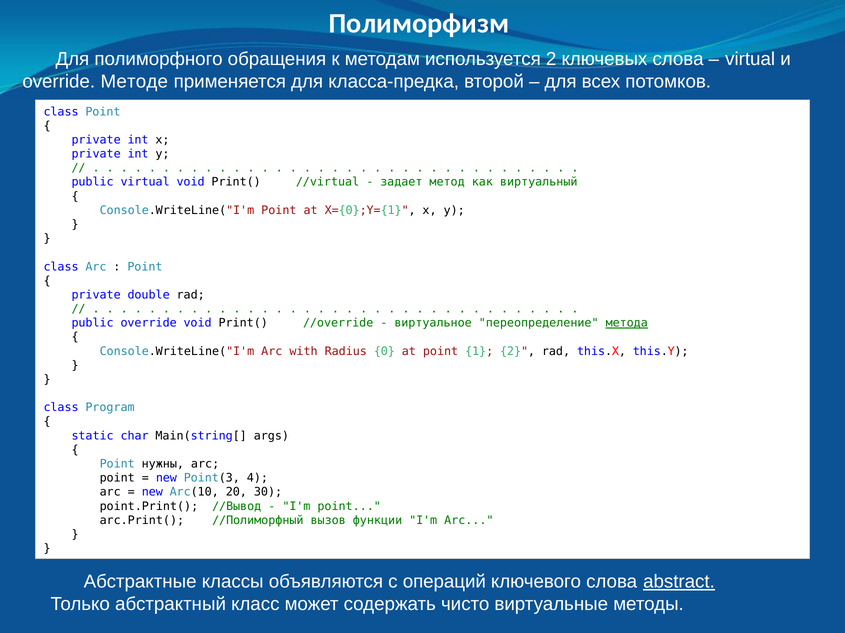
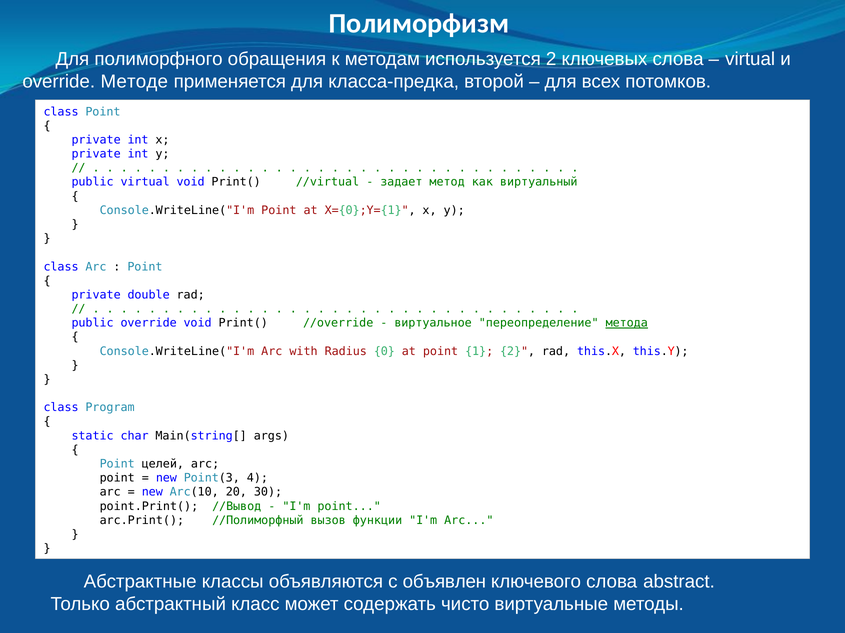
нужны: нужны -> целей
операций: операций -> объявлен
abstract underline: present -> none
